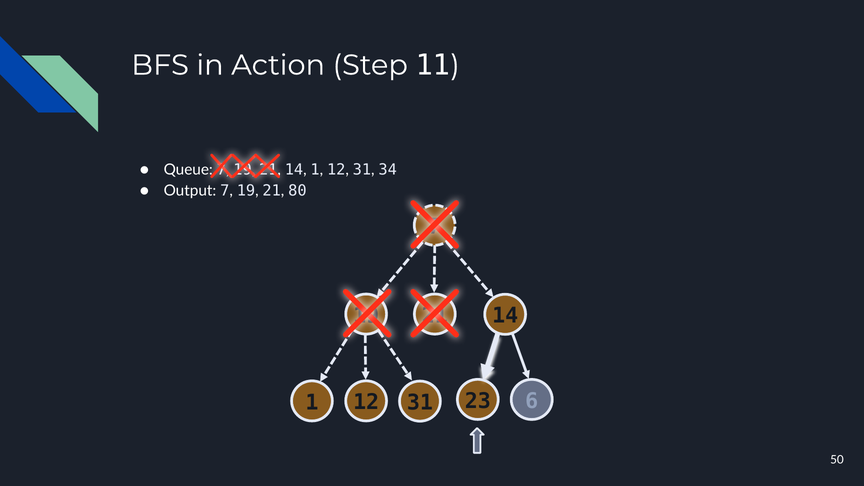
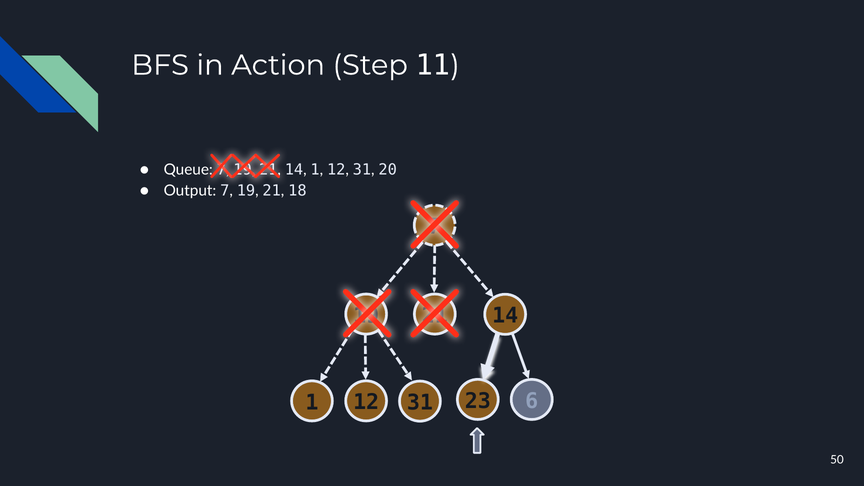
34: 34 -> 20
80: 80 -> 18
